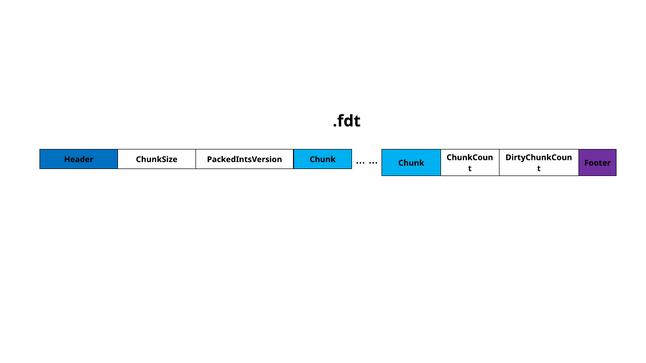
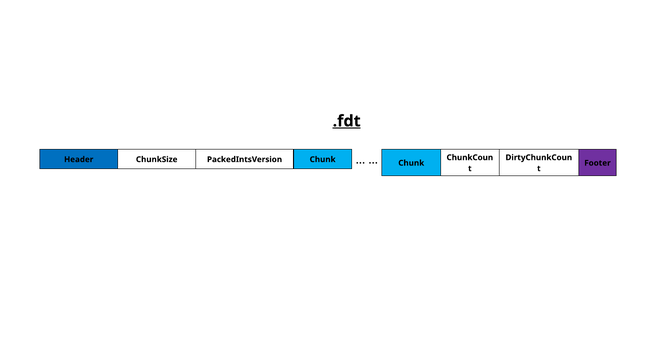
.fdt underline: none -> present
